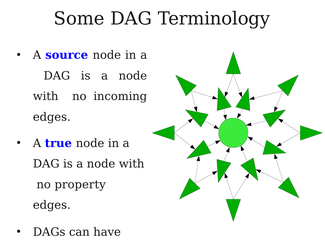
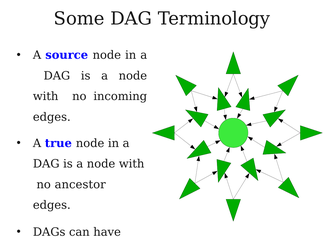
property: property -> ancestor
